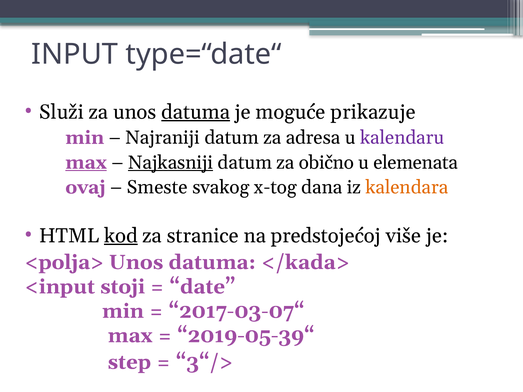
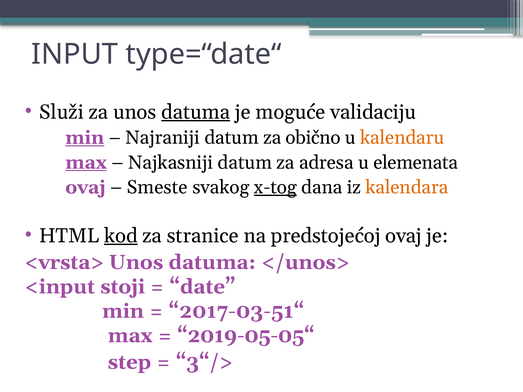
prikazuje: prikazuje -> validaciju
min at (85, 138) underline: none -> present
adresa: adresa -> obično
kalendaru colour: purple -> orange
Najkasniji underline: present -> none
obično: obično -> adresa
x-tog underline: none -> present
predstojećoj više: više -> ovaj
<polja>: <polja> -> <vrsta>
</kada>: </kada> -> </unos>
2017-03-07“: 2017-03-07“ -> 2017-03-51“
2019-05-39“: 2019-05-39“ -> 2019-05-05“
